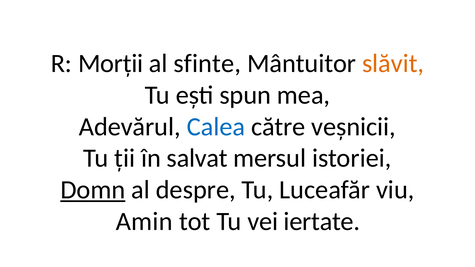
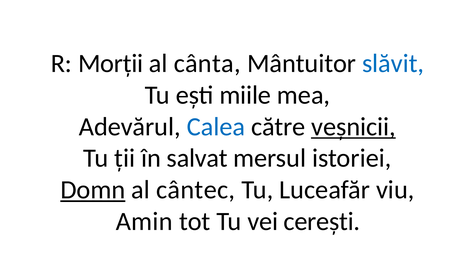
sfinte: sfinte -> cânta
slăvit colour: orange -> blue
spun: spun -> miile
veșnicii underline: none -> present
despre: despre -> cântec
iertate: iertate -> cerești
